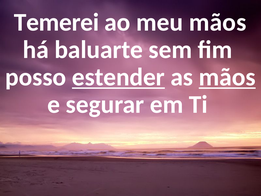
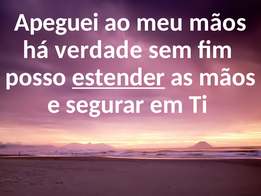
Temerei: Temerei -> Apeguei
baluarte: baluarte -> verdade
mãos at (227, 77) underline: present -> none
